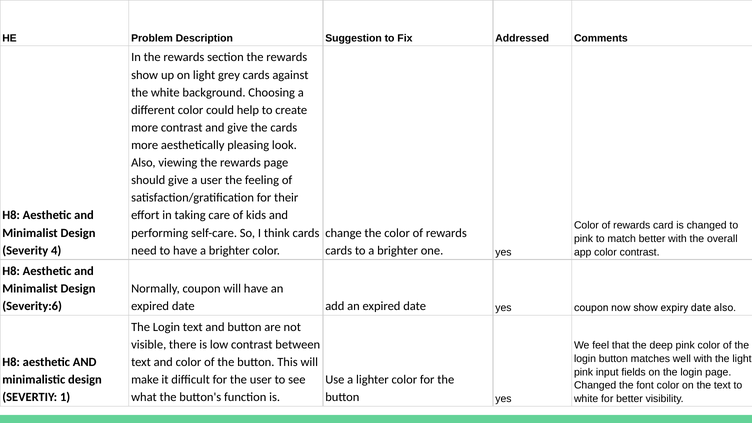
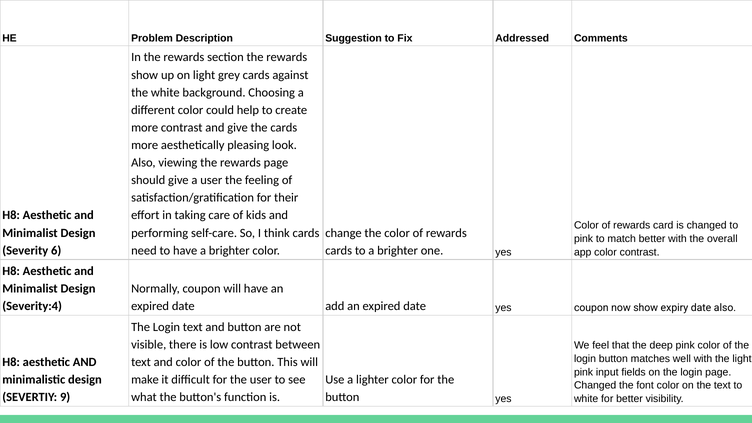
4: 4 -> 6
Severity:6: Severity:6 -> Severity:4
1: 1 -> 9
